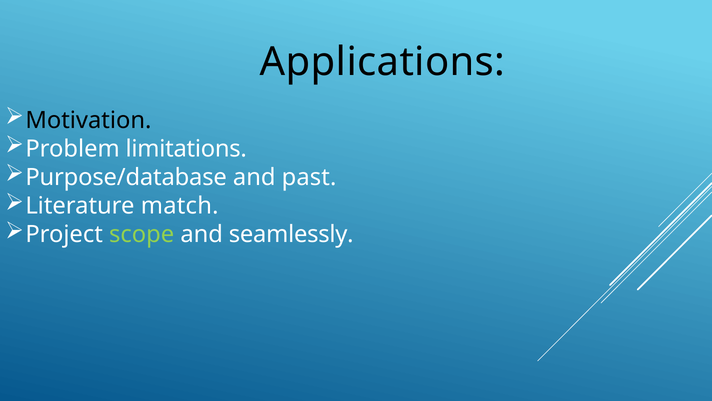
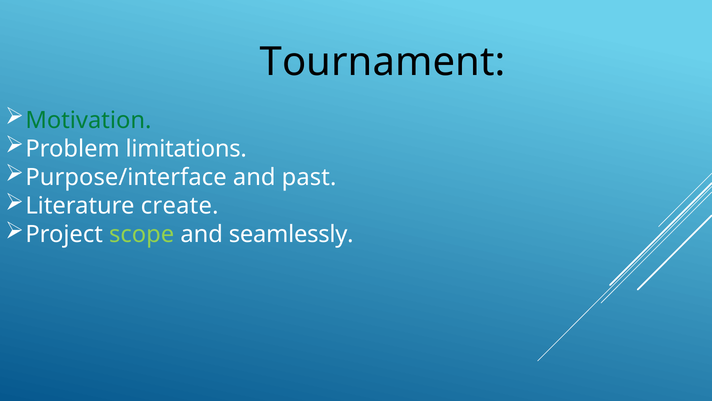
Applications: Applications -> Tournament
Motivation colour: black -> green
Purpose/database: Purpose/database -> Purpose/interface
match: match -> create
